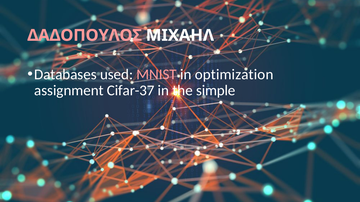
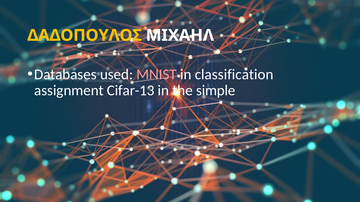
ΔΑΔΟΠΟΥΛΟΣ colour: pink -> yellow
optimization: optimization -> classification
Cifar-37: Cifar-37 -> Cifar-13
